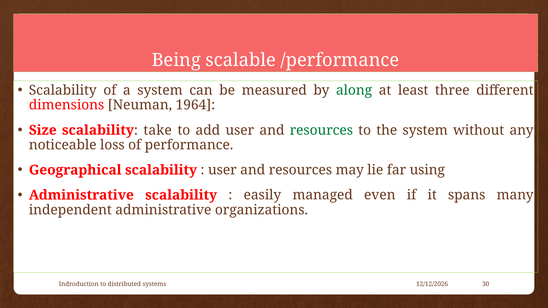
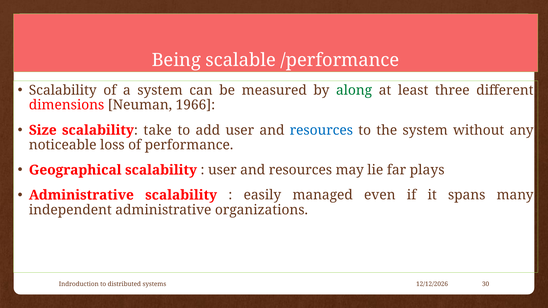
1964: 1964 -> 1966
resources at (321, 130) colour: green -> blue
using: using -> plays
